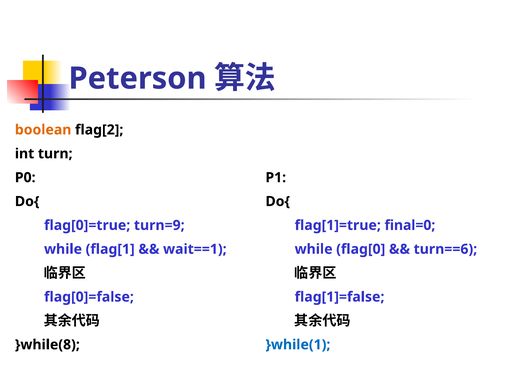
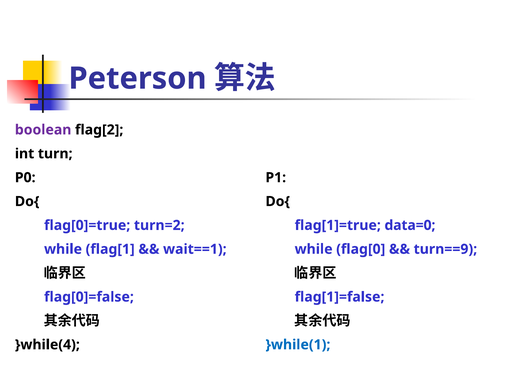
boolean colour: orange -> purple
turn=9: turn=9 -> turn=2
final=0: final=0 -> data=0
turn==6: turn==6 -> turn==9
}while(8: }while(8 -> }while(4
